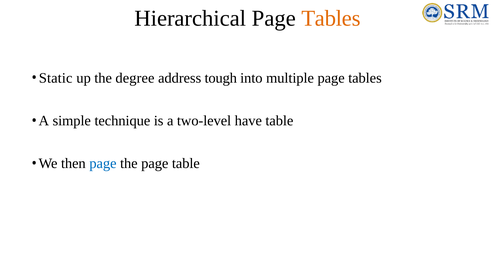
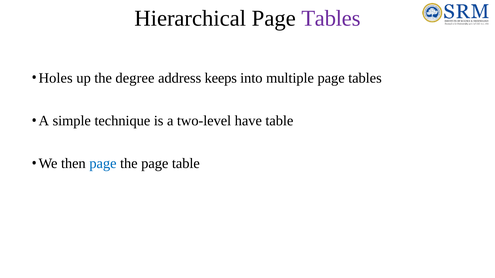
Tables at (331, 18) colour: orange -> purple
Static: Static -> Holes
tough: tough -> keeps
